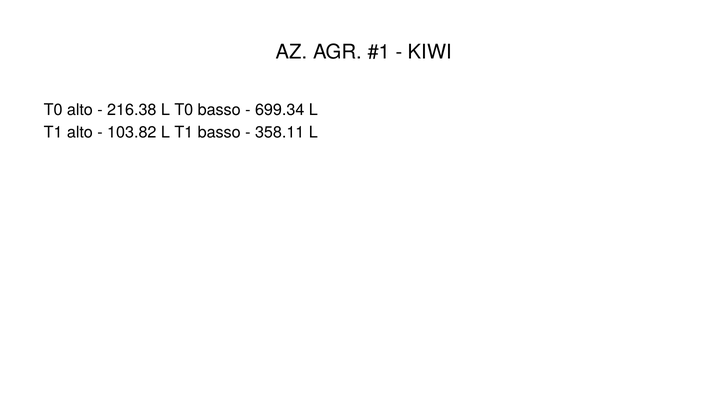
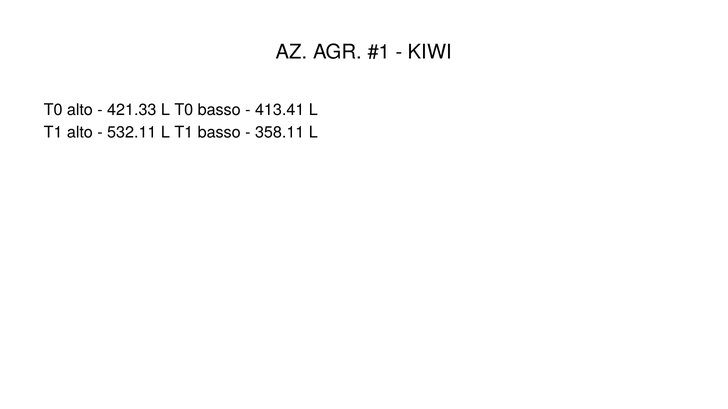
216.38: 216.38 -> 421.33
699.34: 699.34 -> 413.41
103.82: 103.82 -> 532.11
